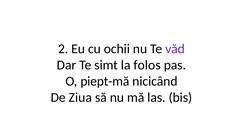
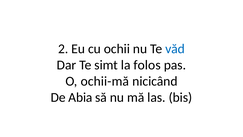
văd colour: purple -> blue
piept-mă: piept-mă -> ochii-mă
Ziua: Ziua -> Abia
